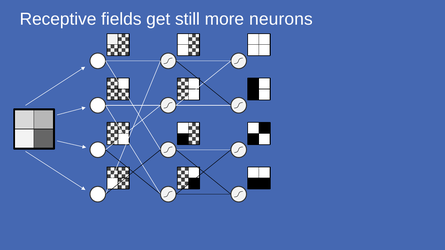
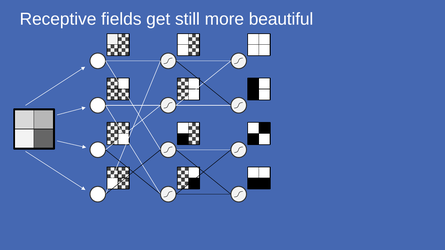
neurons: neurons -> beautiful
